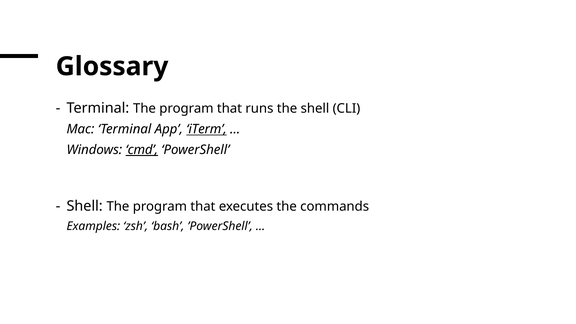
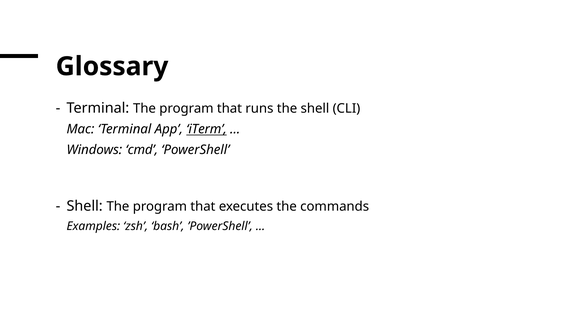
cmd underline: present -> none
